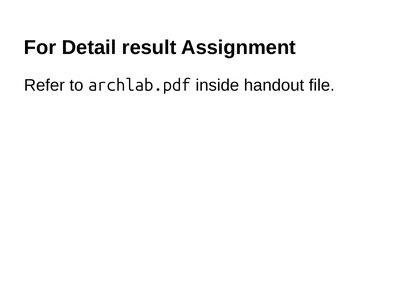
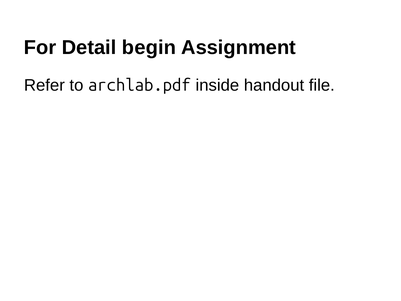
result: result -> begin
